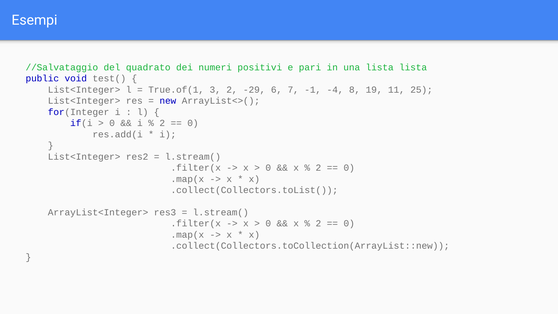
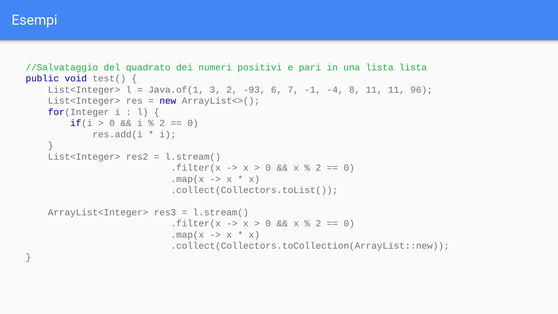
True.of(1: True.of(1 -> Java.of(1
-29: -29 -> -93
8 19: 19 -> 11
25: 25 -> 96
